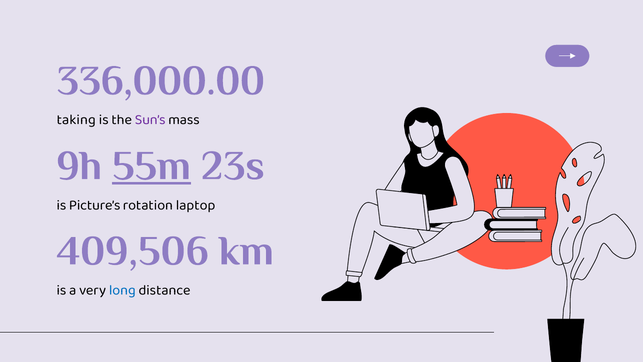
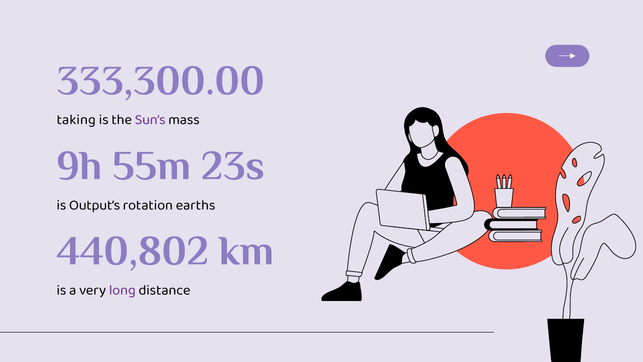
336,000.00: 336,000.00 -> 333,300.00
55m underline: present -> none
Picture’s: Picture’s -> Output’s
laptop: laptop -> earths
409,506: 409,506 -> 440,802
long colour: blue -> purple
